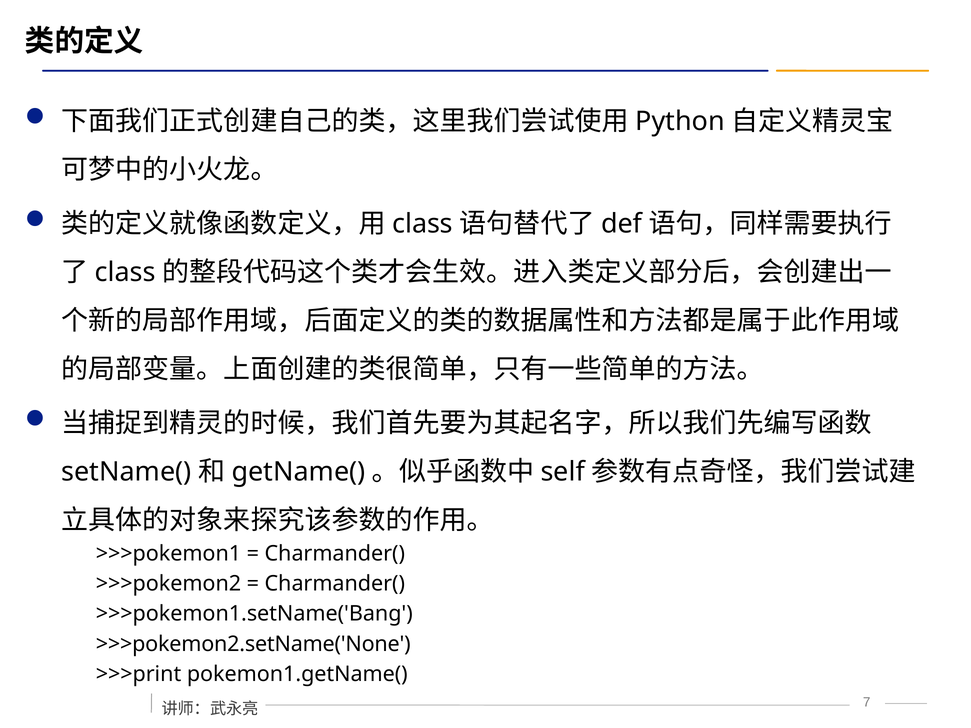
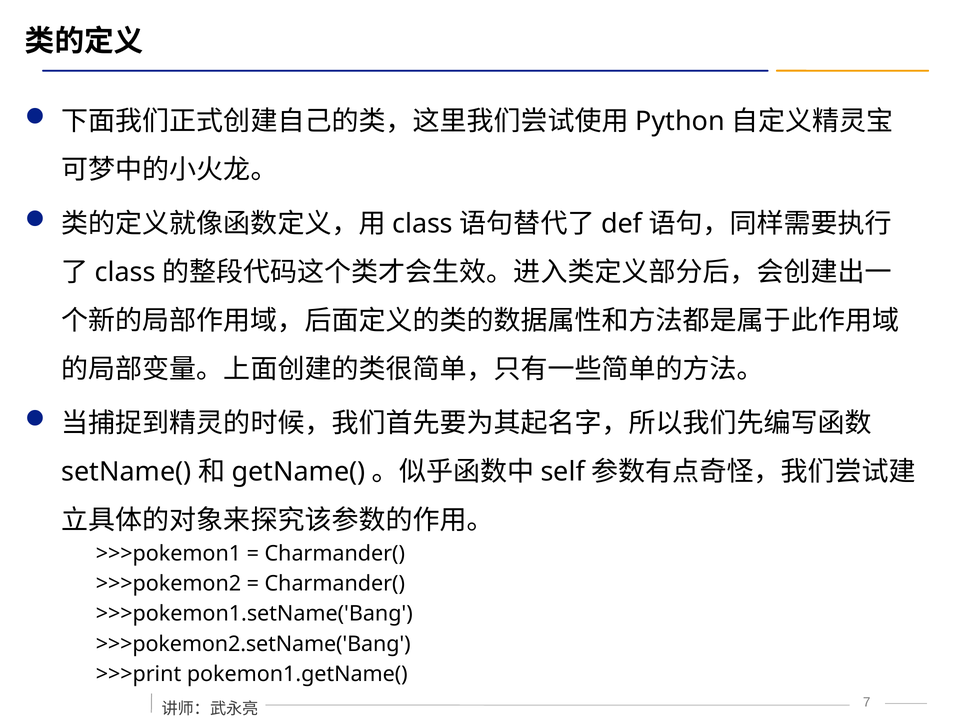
>>>pokemon2.setName('None: >>>pokemon2.setName('None -> >>>pokemon2.setName('Bang
